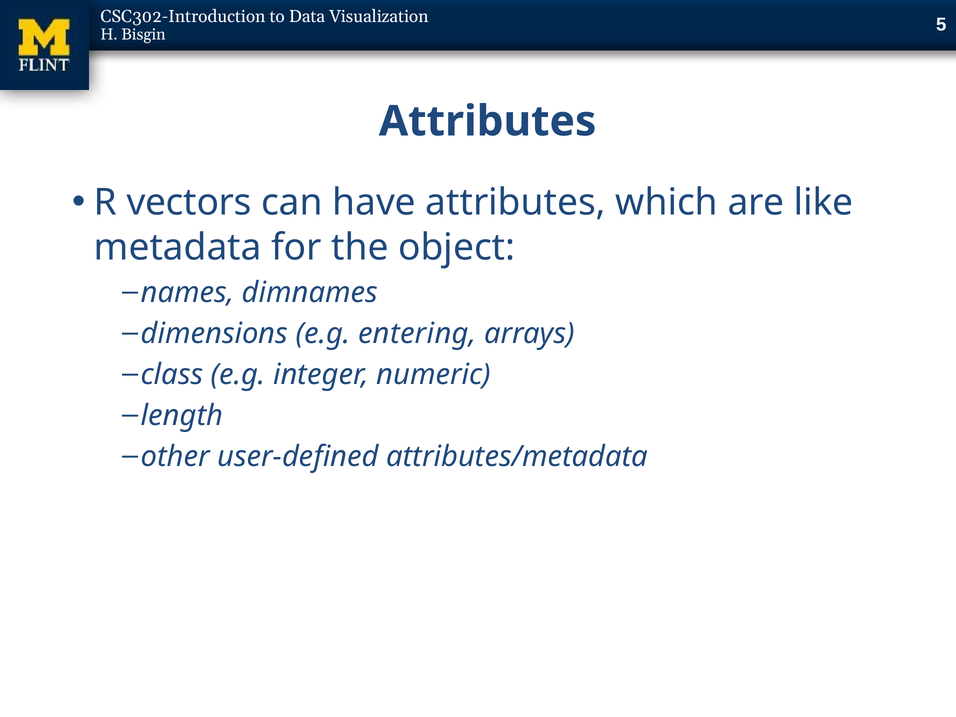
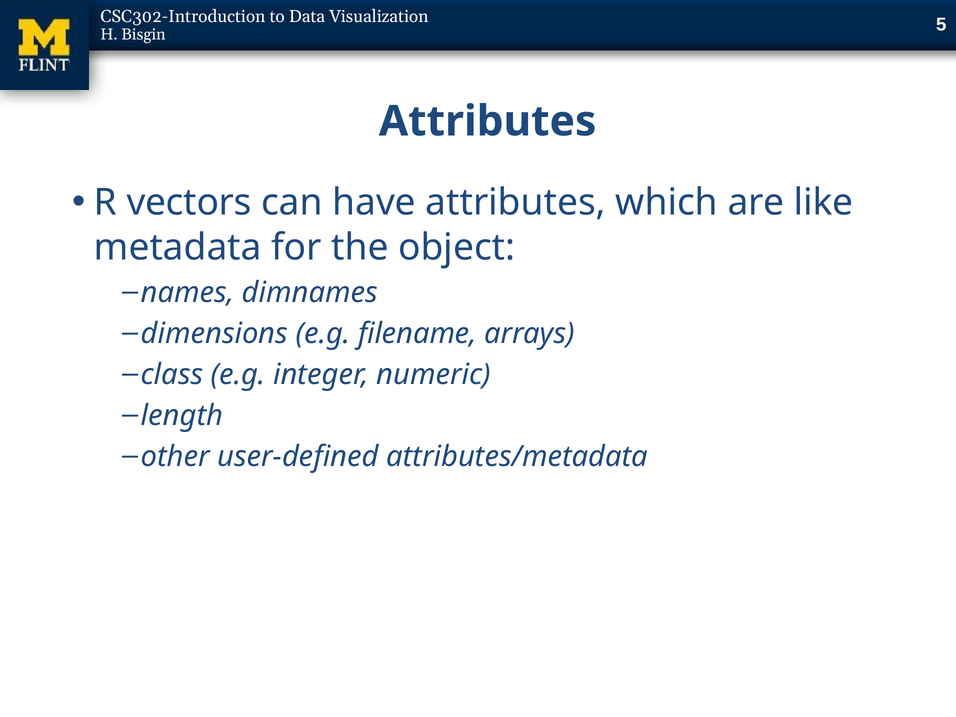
entering: entering -> filename
